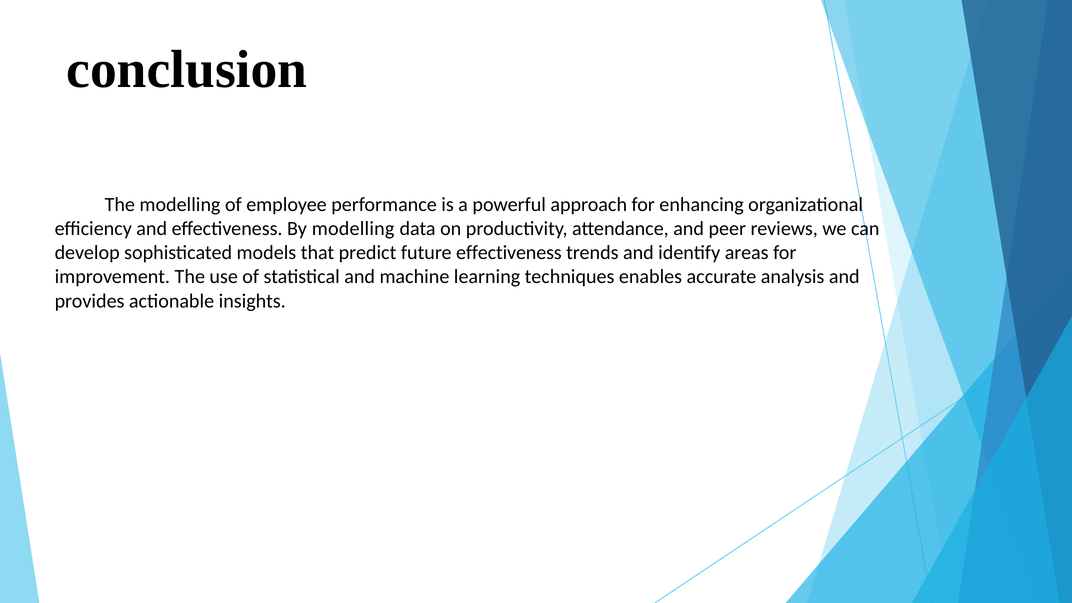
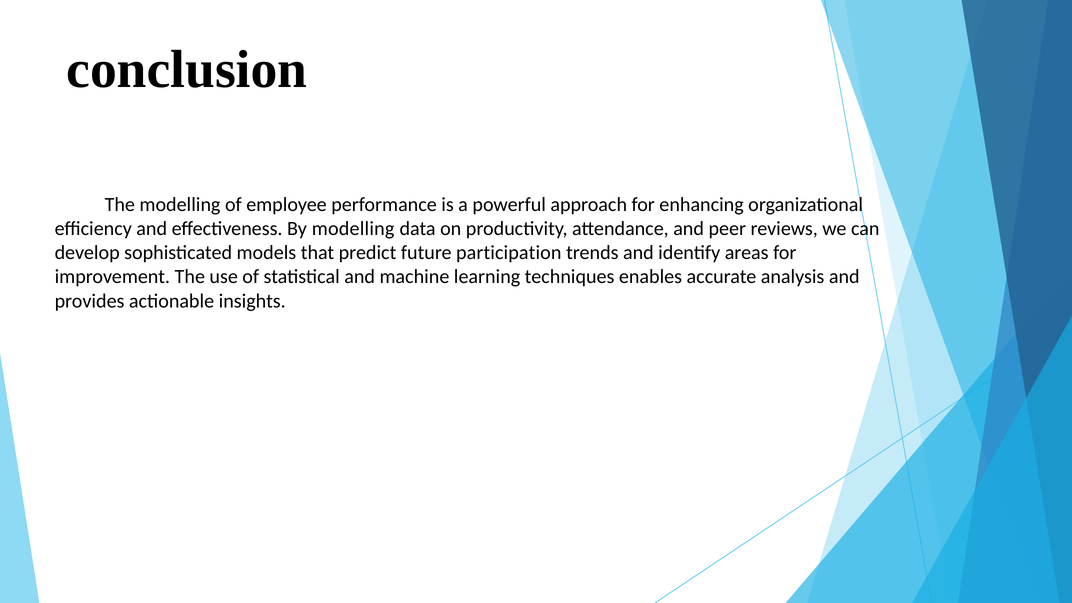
future effectiveness: effectiveness -> participation
